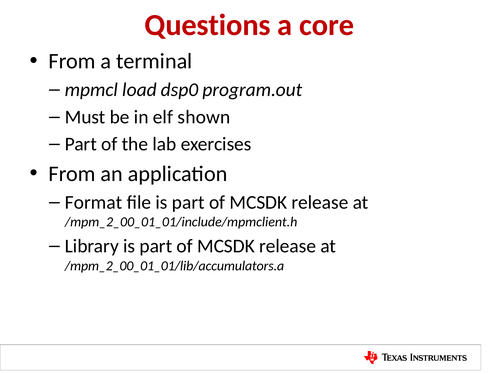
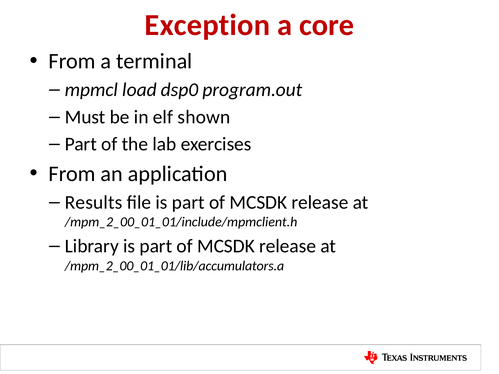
Questions: Questions -> Exception
Format: Format -> Results
